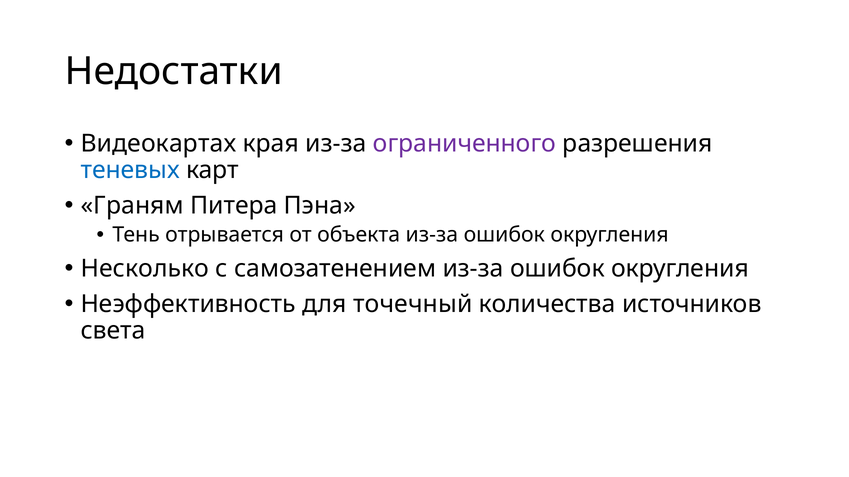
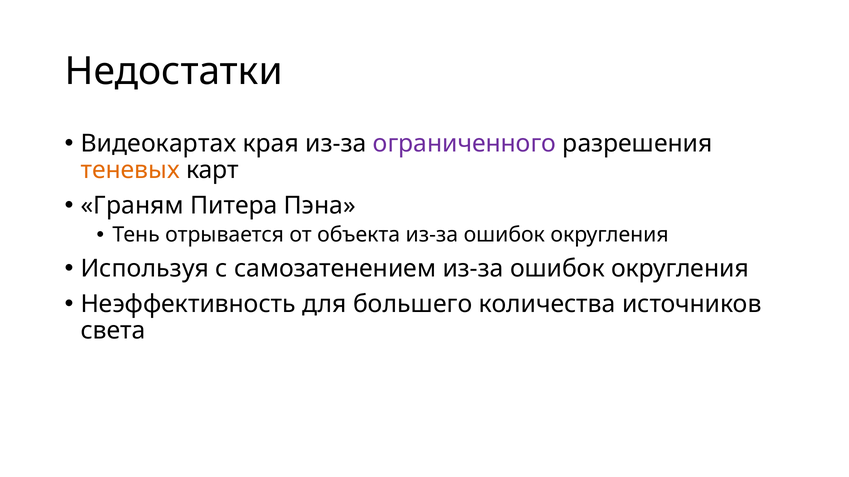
теневых colour: blue -> orange
Несколько: Несколько -> Используя
точечный: точечный -> большего
